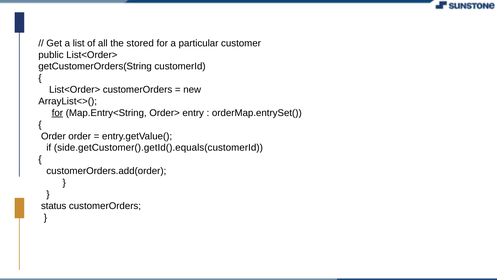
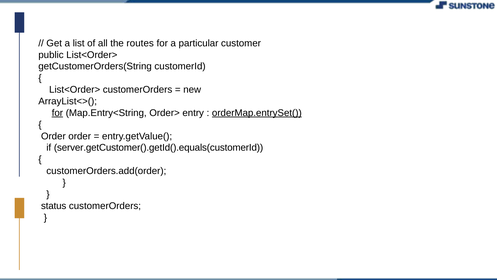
stored: stored -> routes
orderMap.entrySet( underline: none -> present
side.getCustomer().getId().equals(customerId: side.getCustomer().getId().equals(customerId -> server.getCustomer().getId().equals(customerId
